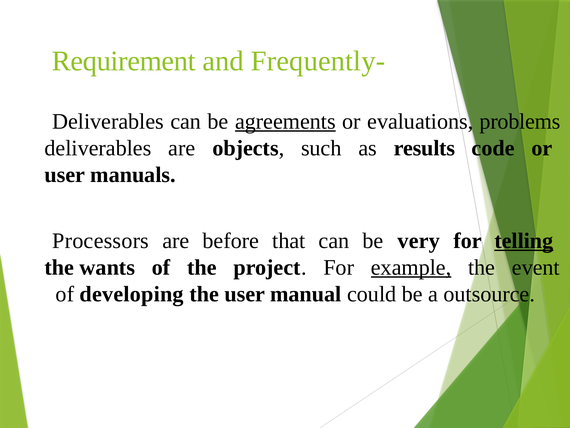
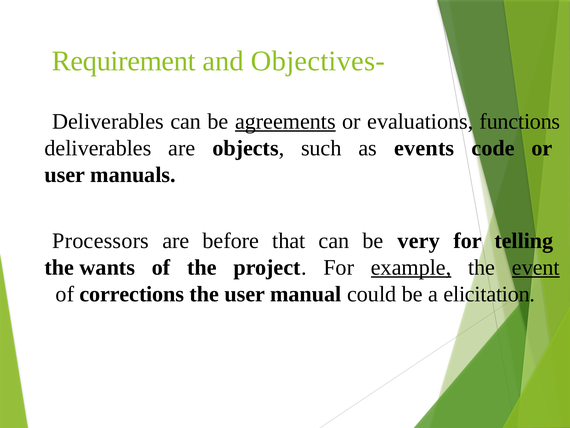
Frequently-: Frequently- -> Objectives-
problems: problems -> functions
results: results -> events
telling underline: present -> none
event underline: none -> present
developing: developing -> corrections
outsource: outsource -> elicitation
